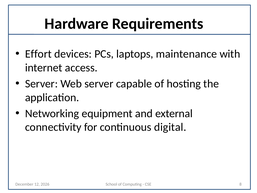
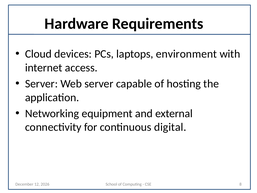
Effort: Effort -> Cloud
maintenance: maintenance -> environment
